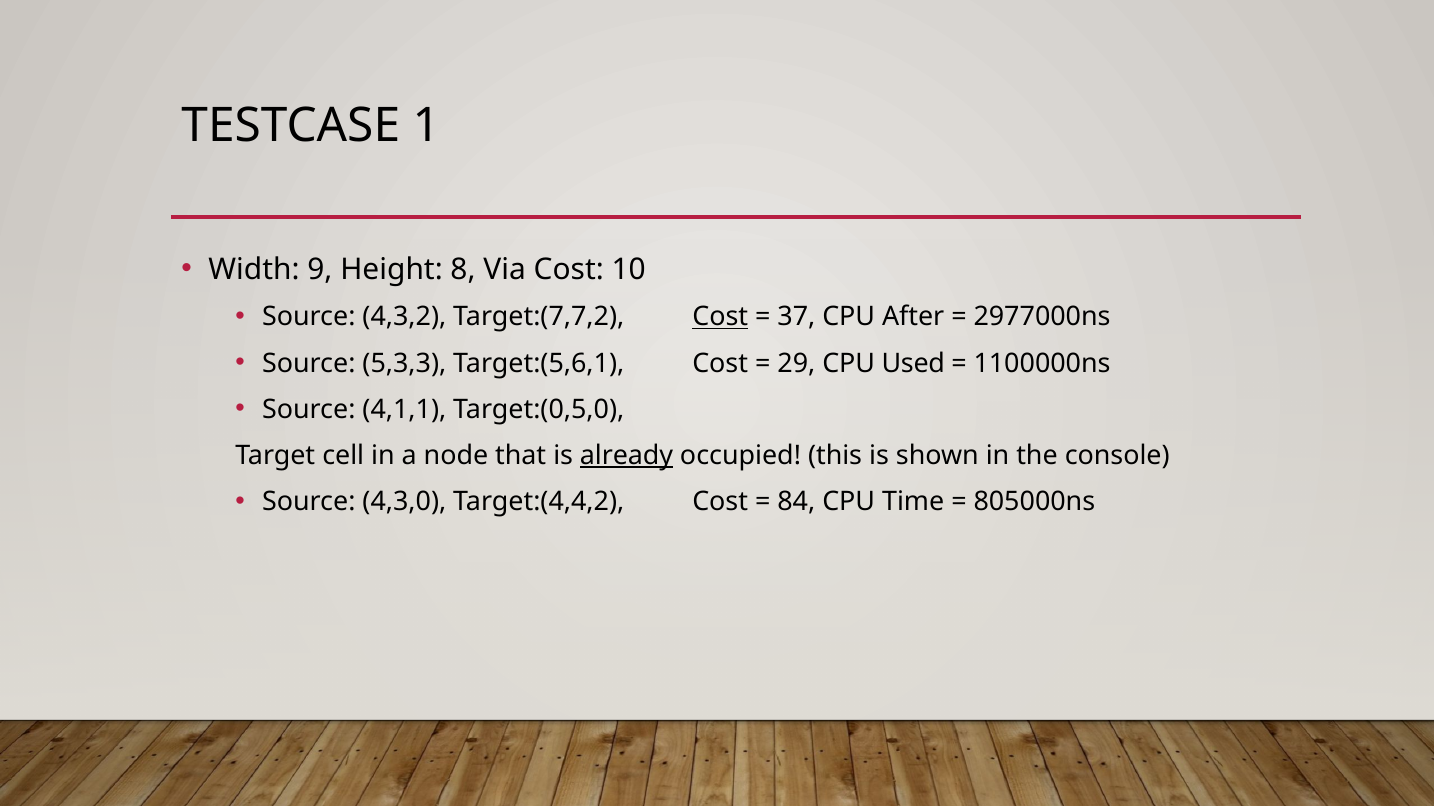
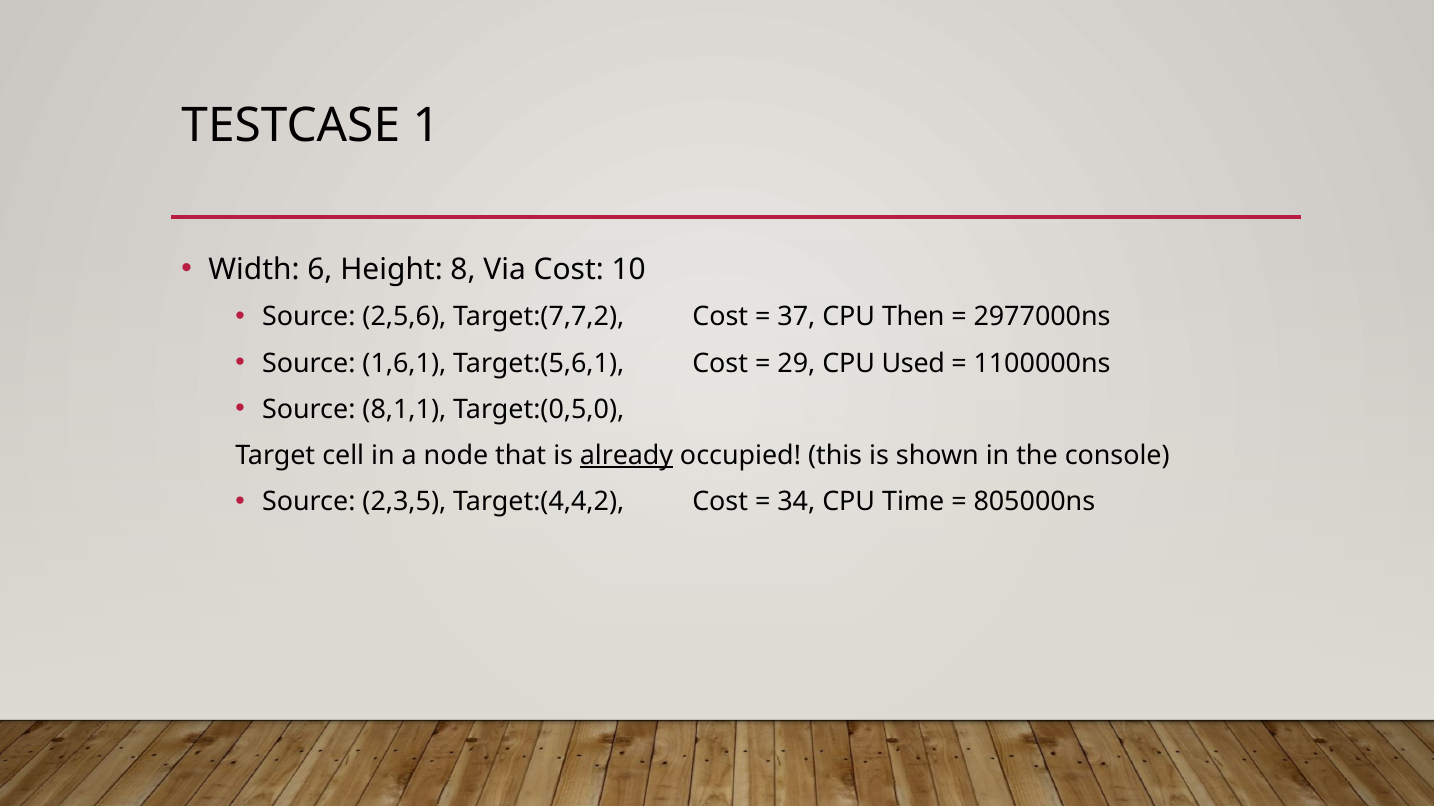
9: 9 -> 6
4,3,2: 4,3,2 -> 2,5,6
Cost at (720, 317) underline: present -> none
After: After -> Then
5,3,3: 5,3,3 -> 1,6,1
4,1,1: 4,1,1 -> 8,1,1
4,3,0: 4,3,0 -> 2,3,5
84: 84 -> 34
